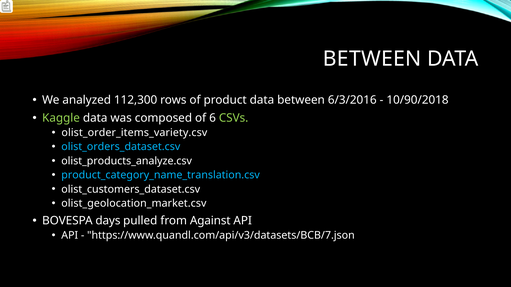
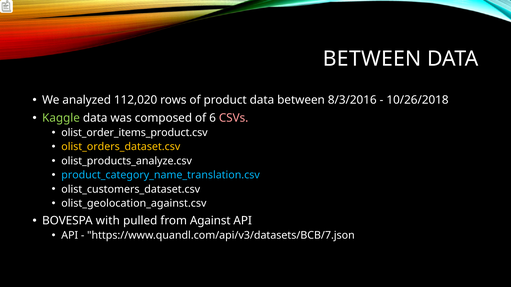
112,300: 112,300 -> 112,020
6/3/2016: 6/3/2016 -> 8/3/2016
10/90/2018: 10/90/2018 -> 10/26/2018
CSVs colour: light green -> pink
olist_order_items_variety.csv: olist_order_items_variety.csv -> olist_order_items_product.csv
olist_orders_dataset.csv colour: light blue -> yellow
olist_geolocation_market.csv: olist_geolocation_market.csv -> olist_geolocation_against.csv
days: days -> with
